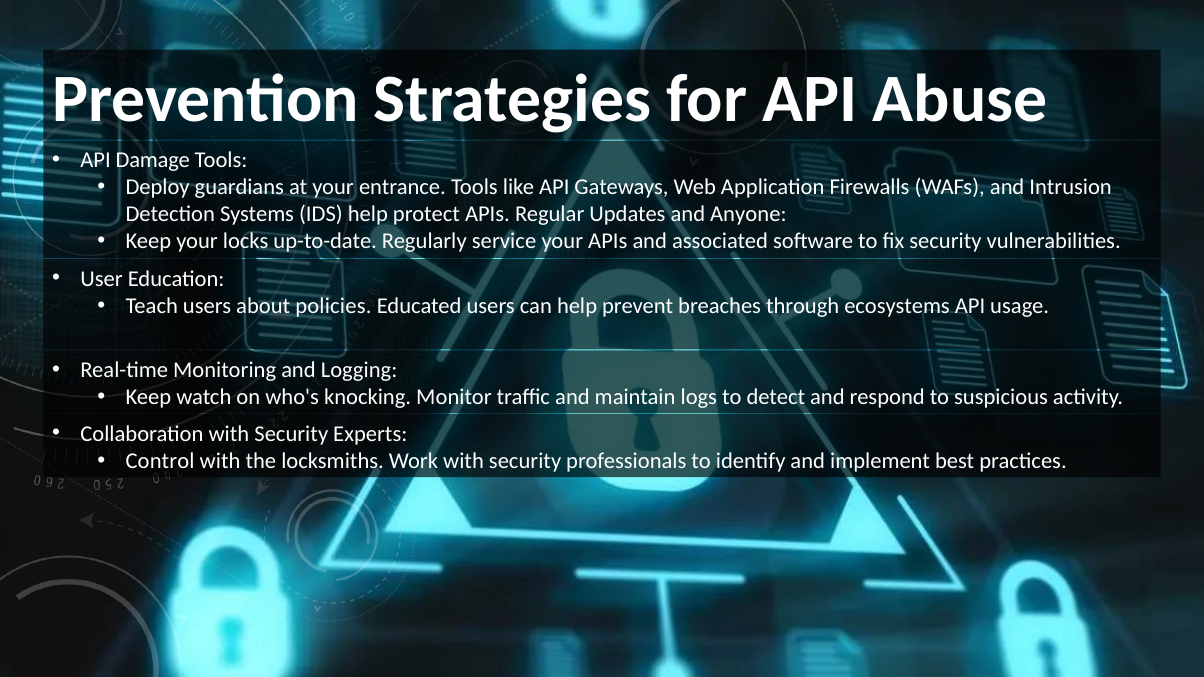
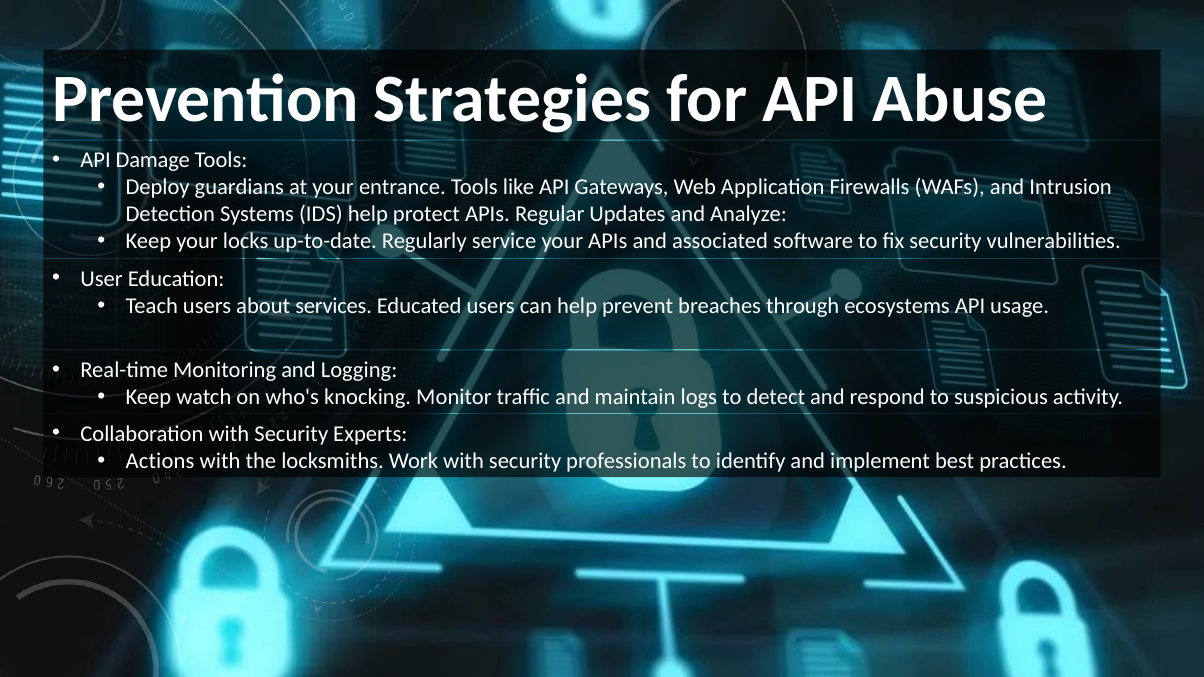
Anyone: Anyone -> Analyze
policies: policies -> services
Control: Control -> Actions
